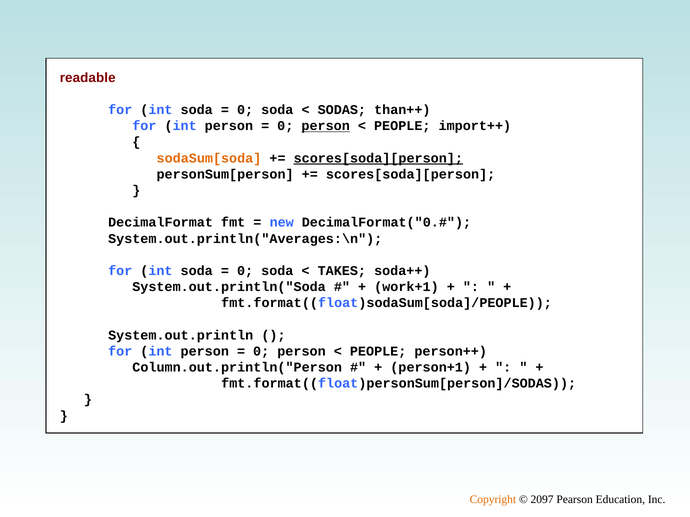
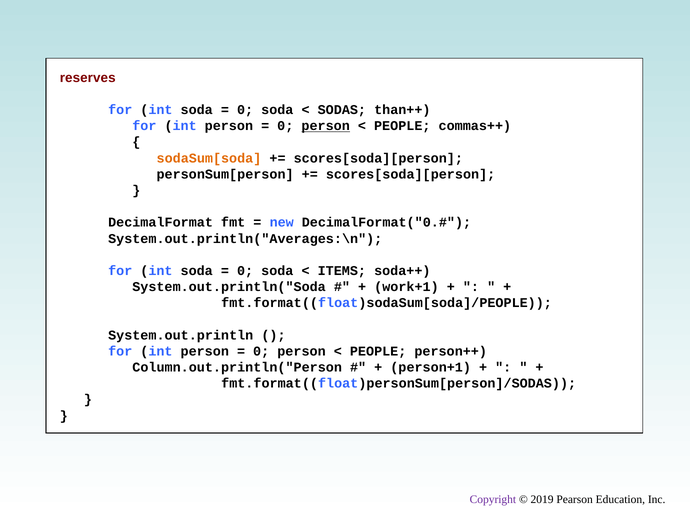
readable: readable -> reserves
import++: import++ -> commas++
scores[soda][person at (378, 158) underline: present -> none
TAKES: TAKES -> ITEMS
Copyright colour: orange -> purple
2097: 2097 -> 2019
